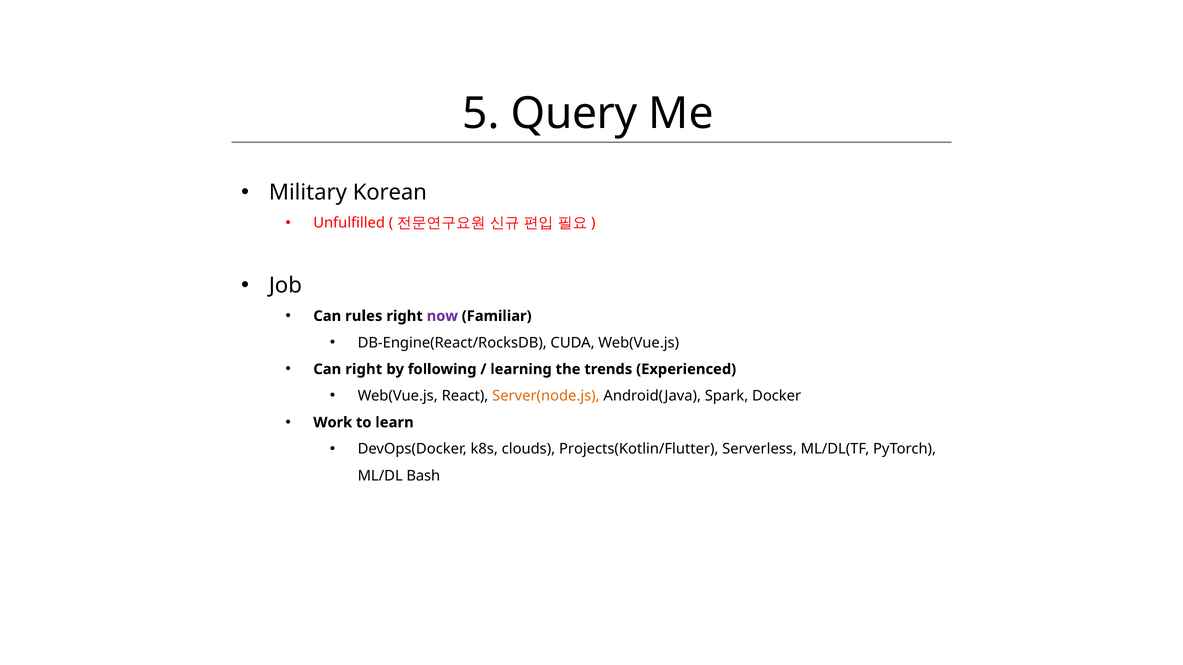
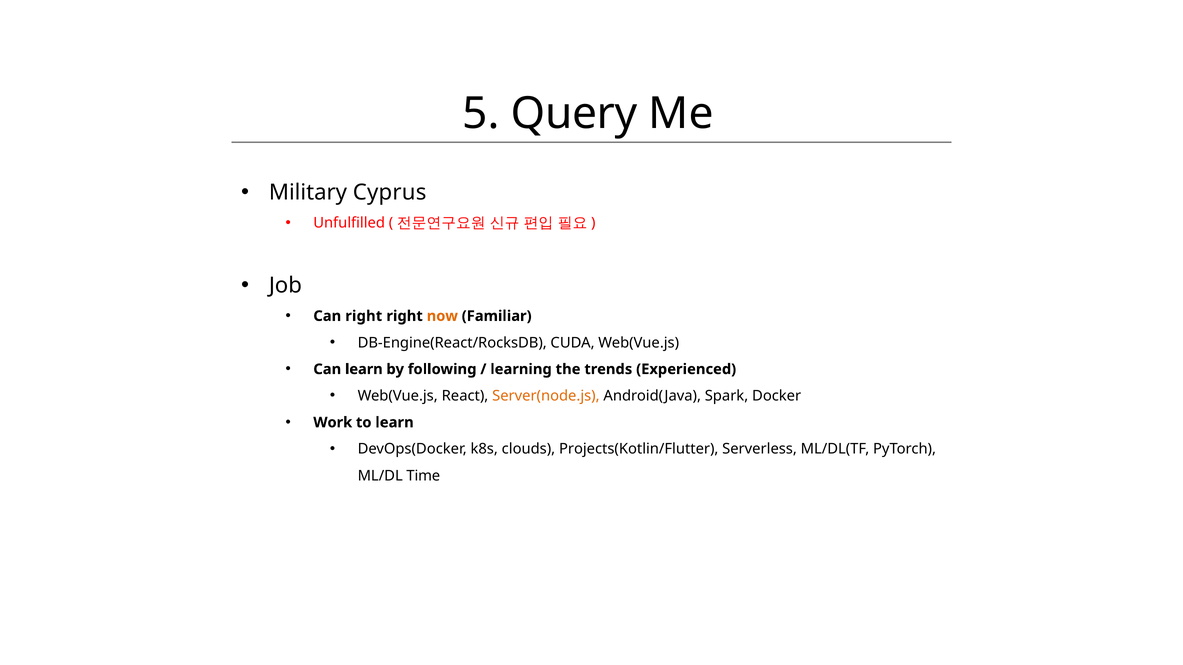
Korean: Korean -> Cyprus
Can rules: rules -> right
now colour: purple -> orange
Can right: right -> learn
Bash: Bash -> Time
